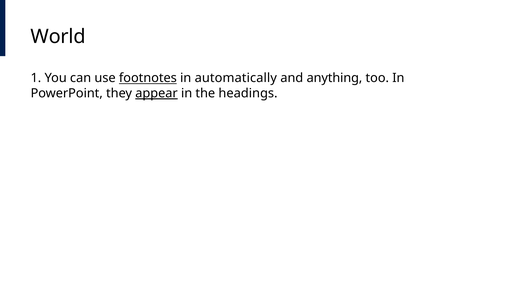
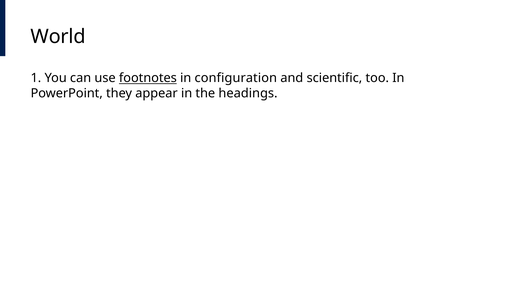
automatically: automatically -> configuration
anything: anything -> scientific
appear underline: present -> none
